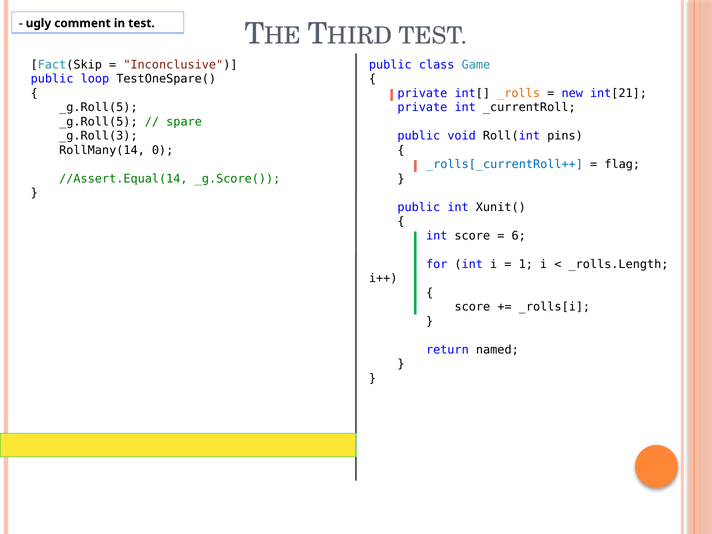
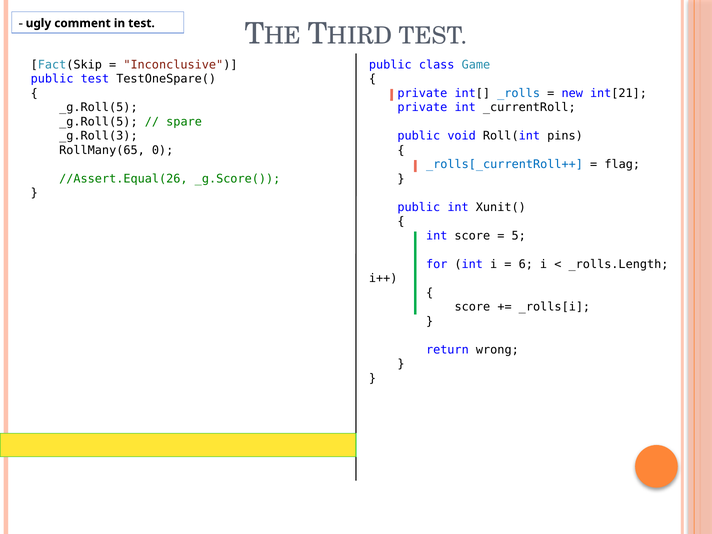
public loop: loop -> test
_rolls colour: orange -> blue
RollMany(14: RollMany(14 -> RollMany(65
//Assert.Equal(14: //Assert.Equal(14 -> //Assert.Equal(26
6: 6 -> 5
1: 1 -> 6
named: named -> wrong
